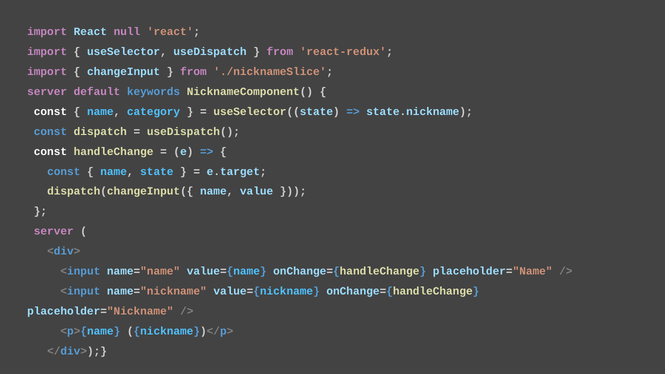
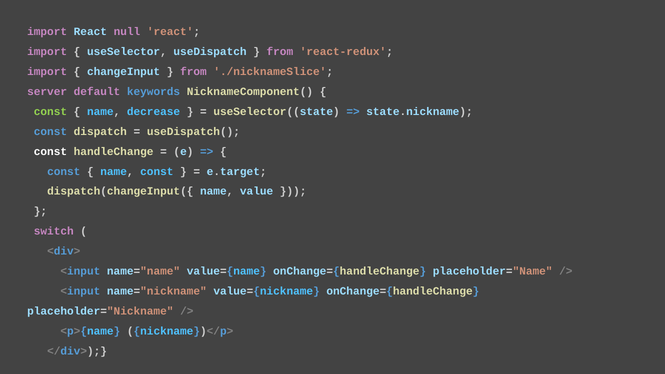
const at (50, 112) colour: white -> light green
category: category -> decrease
name state: state -> const
server at (54, 231): server -> switch
